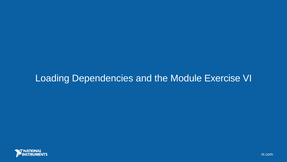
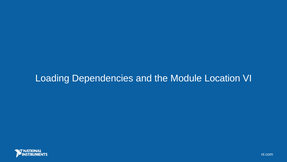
Exercise: Exercise -> Location
